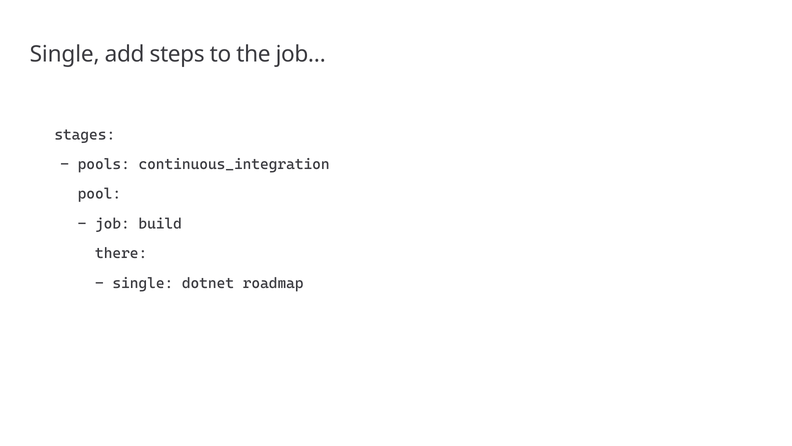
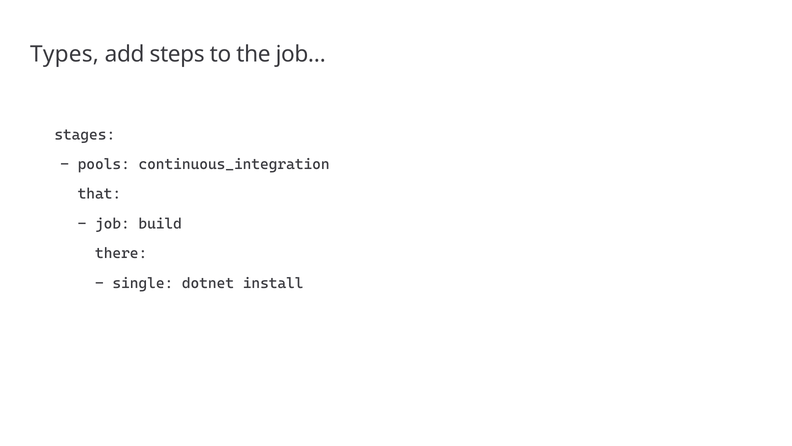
Single at (65, 54): Single -> Types
pool: pool -> that
roadmap: roadmap -> install
